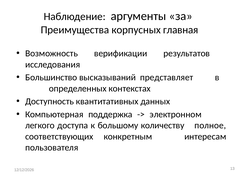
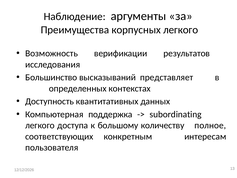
корпусных главная: главная -> легкого
электронном: электронном -> subordinating
